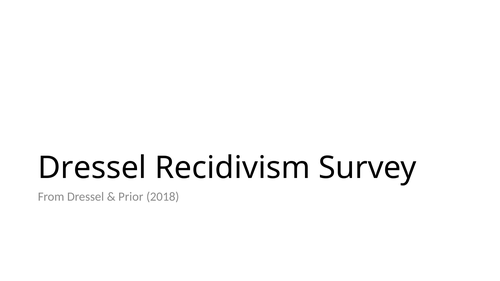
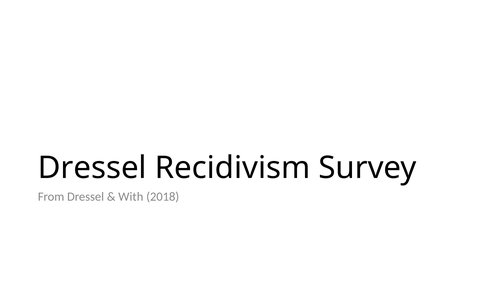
Prior: Prior -> With
